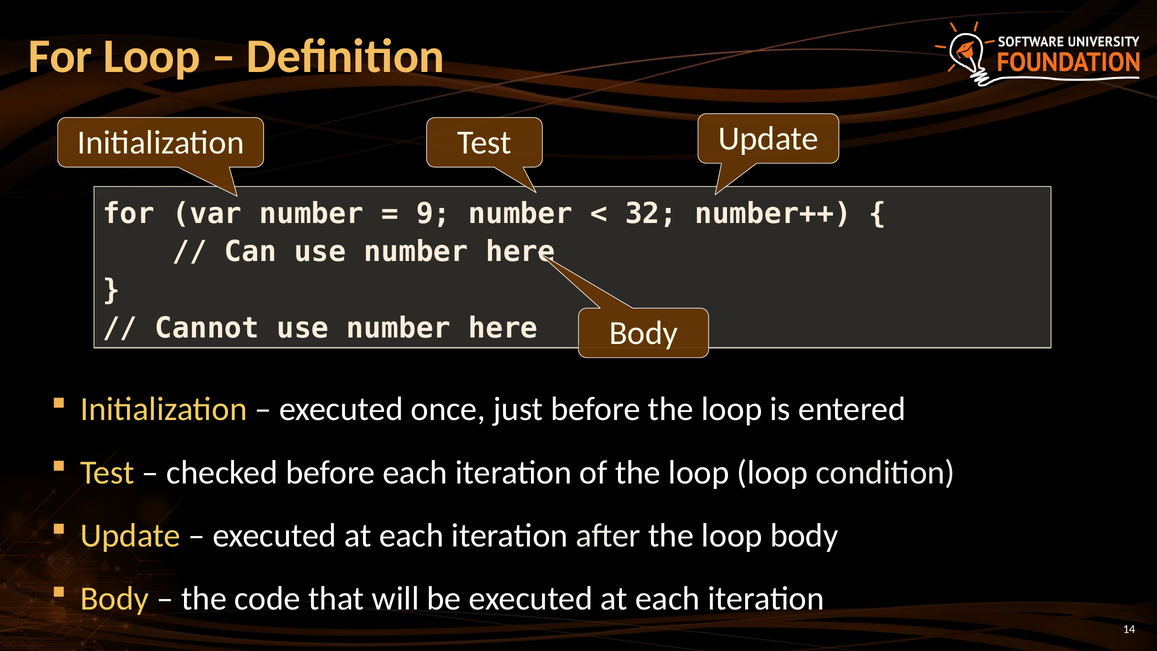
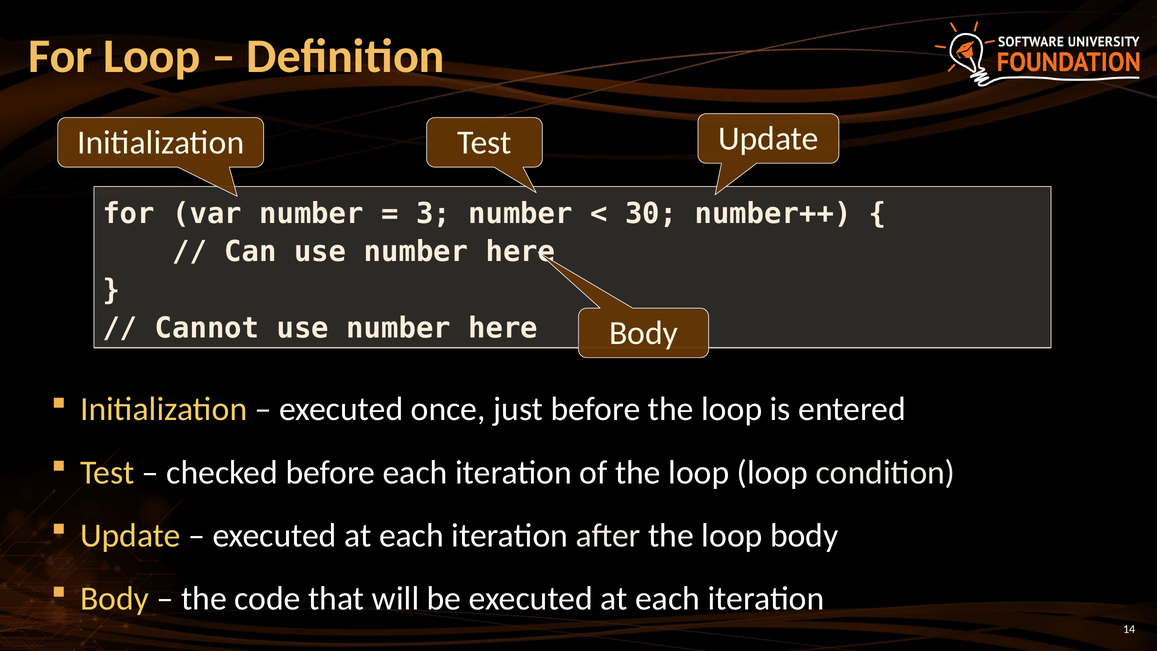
9: 9 -> 3
32: 32 -> 30
